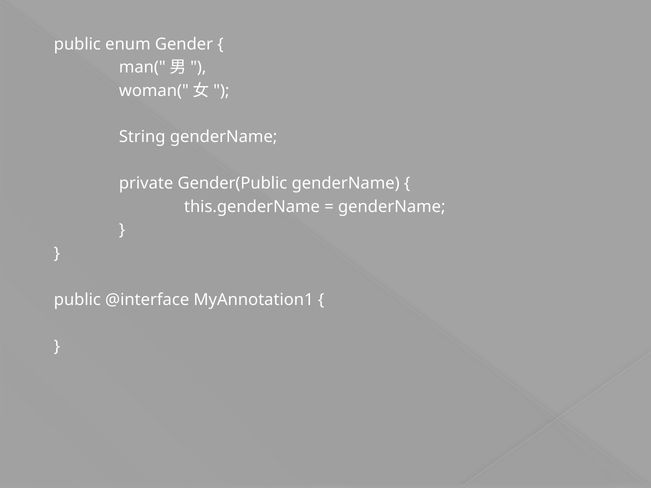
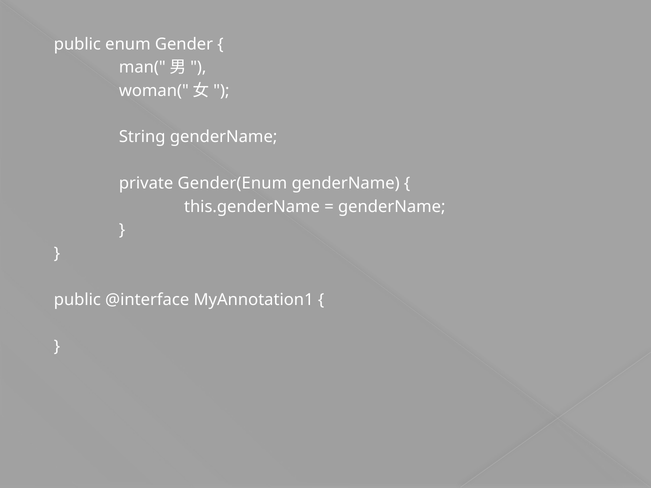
Gender(Public: Gender(Public -> Gender(Enum
